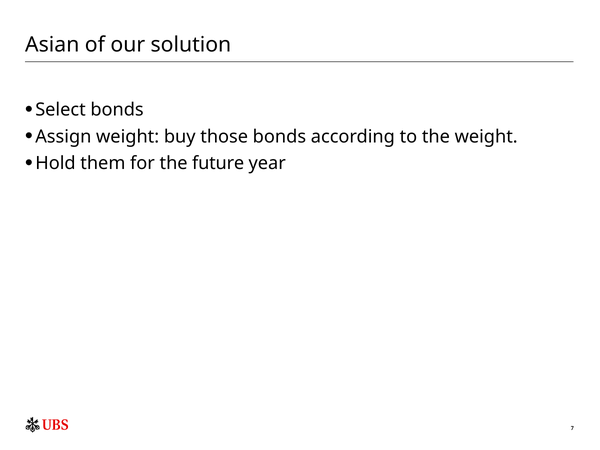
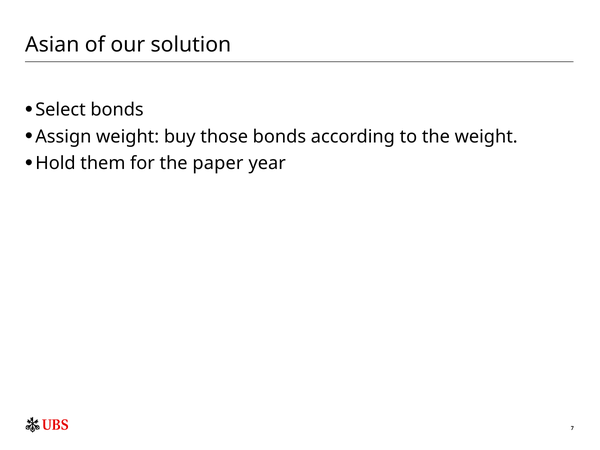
future: future -> paper
